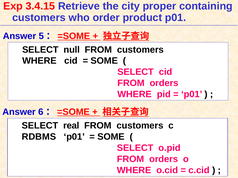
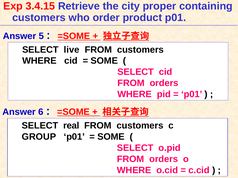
null: null -> live
RDBMS: RDBMS -> GROUP
